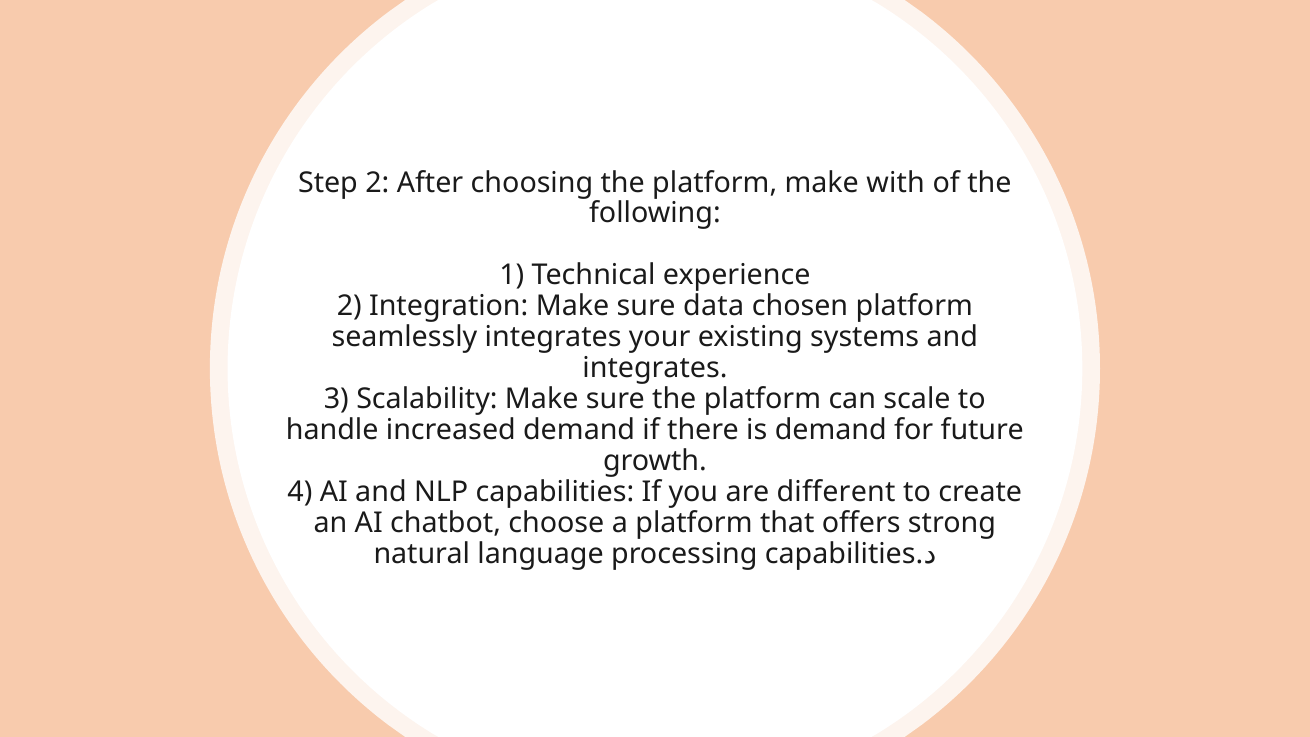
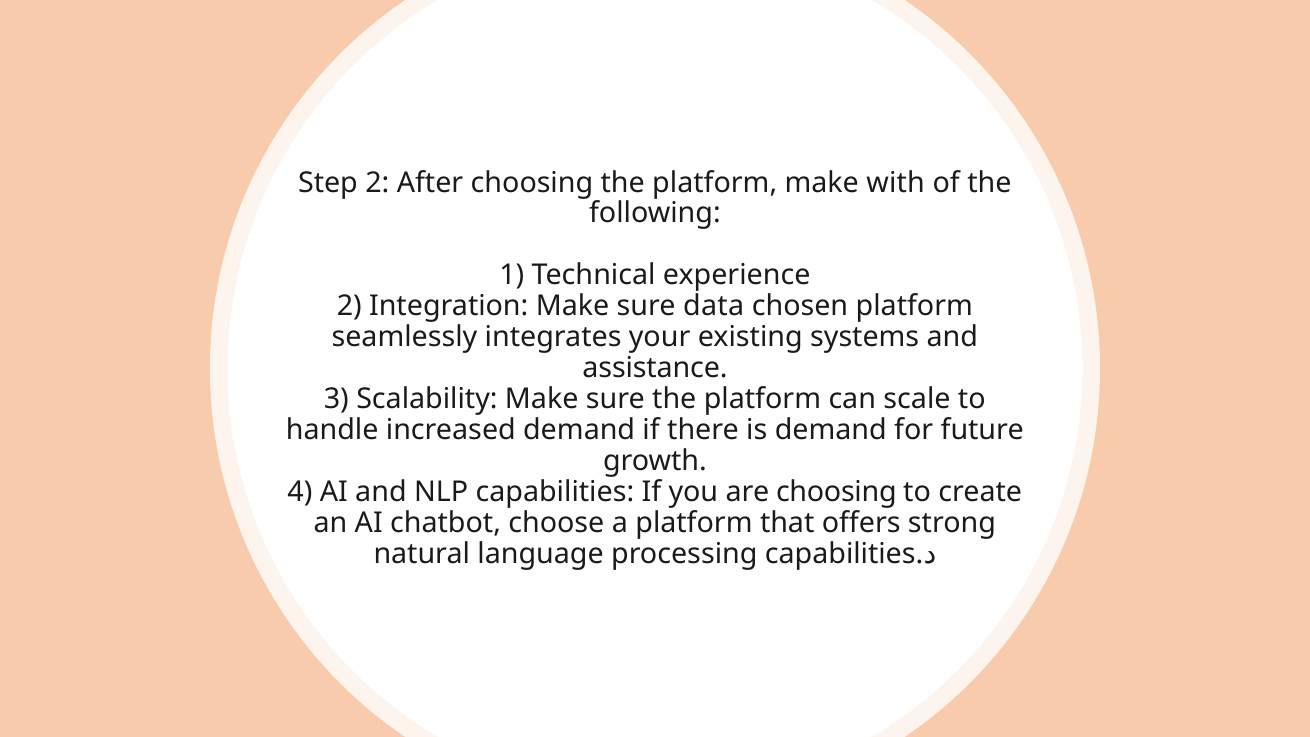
integrates at (655, 368): integrates -> assistance
are different: different -> choosing
